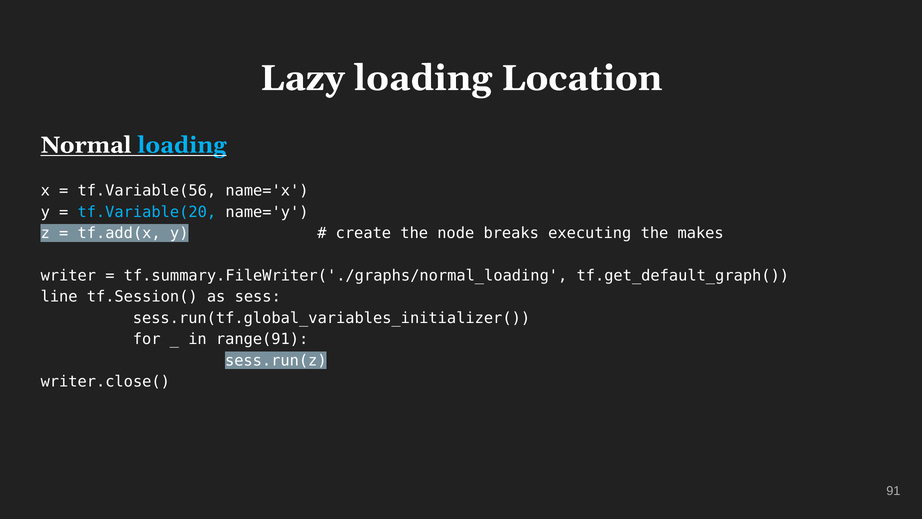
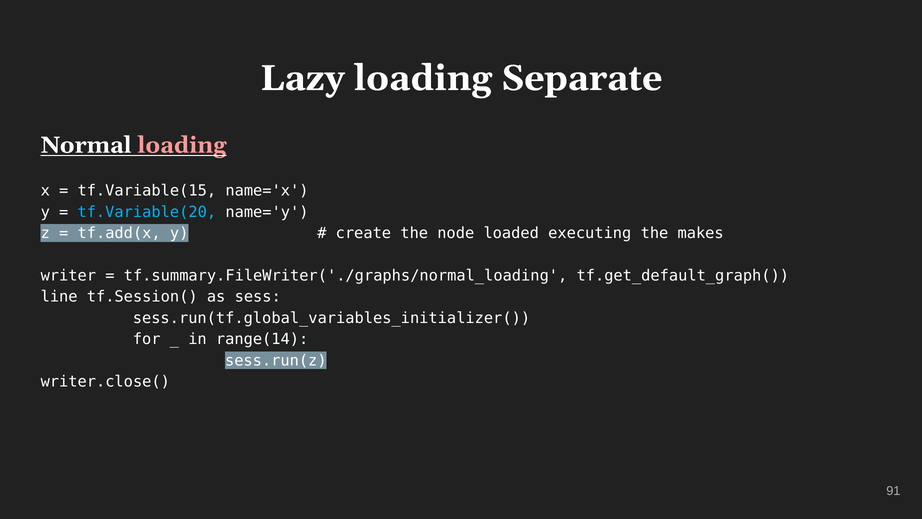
Location: Location -> Separate
loading at (182, 145) colour: light blue -> pink
tf.Variable(56: tf.Variable(56 -> tf.Variable(15
breaks: breaks -> loaded
range(91: range(91 -> range(14
